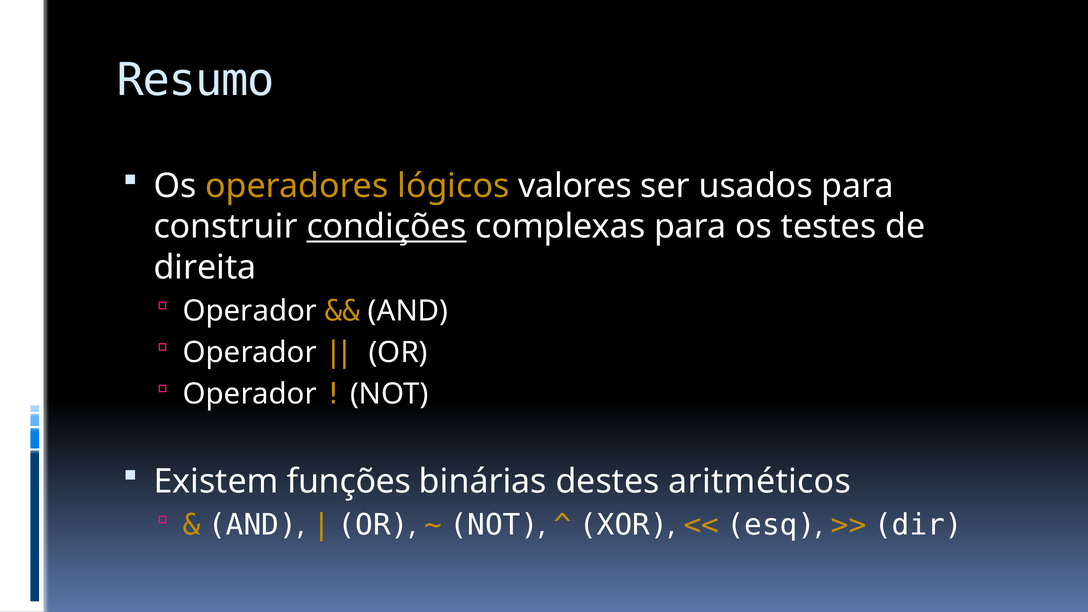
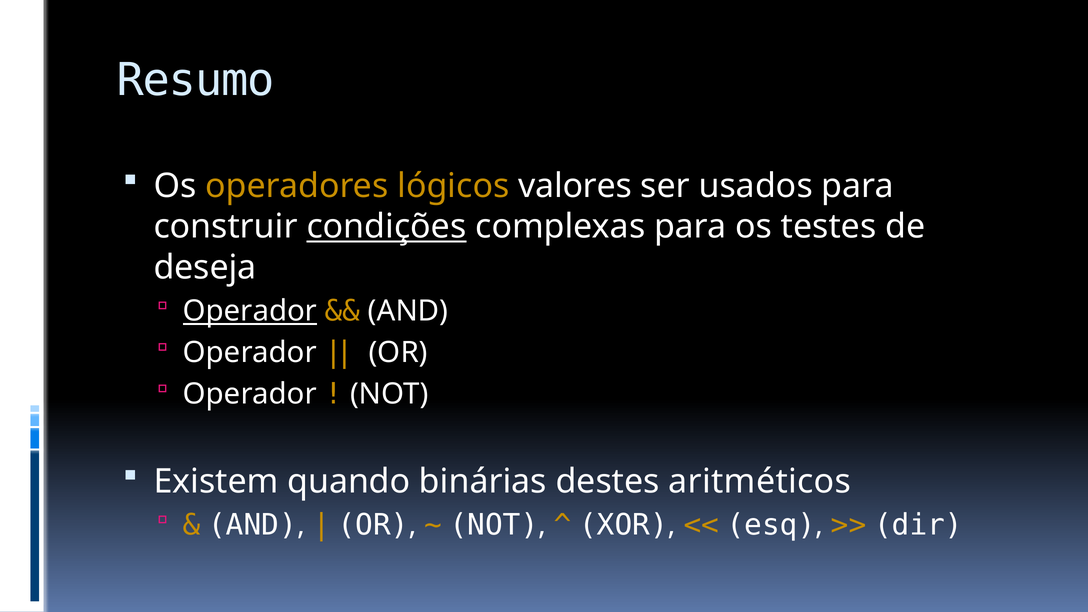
direita: direita -> deseja
Operador at (250, 311) underline: none -> present
funções: funções -> quando
